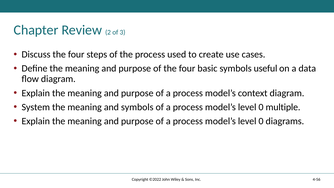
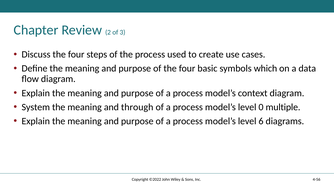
useful: useful -> which
and symbols: symbols -> through
0 at (261, 121): 0 -> 6
